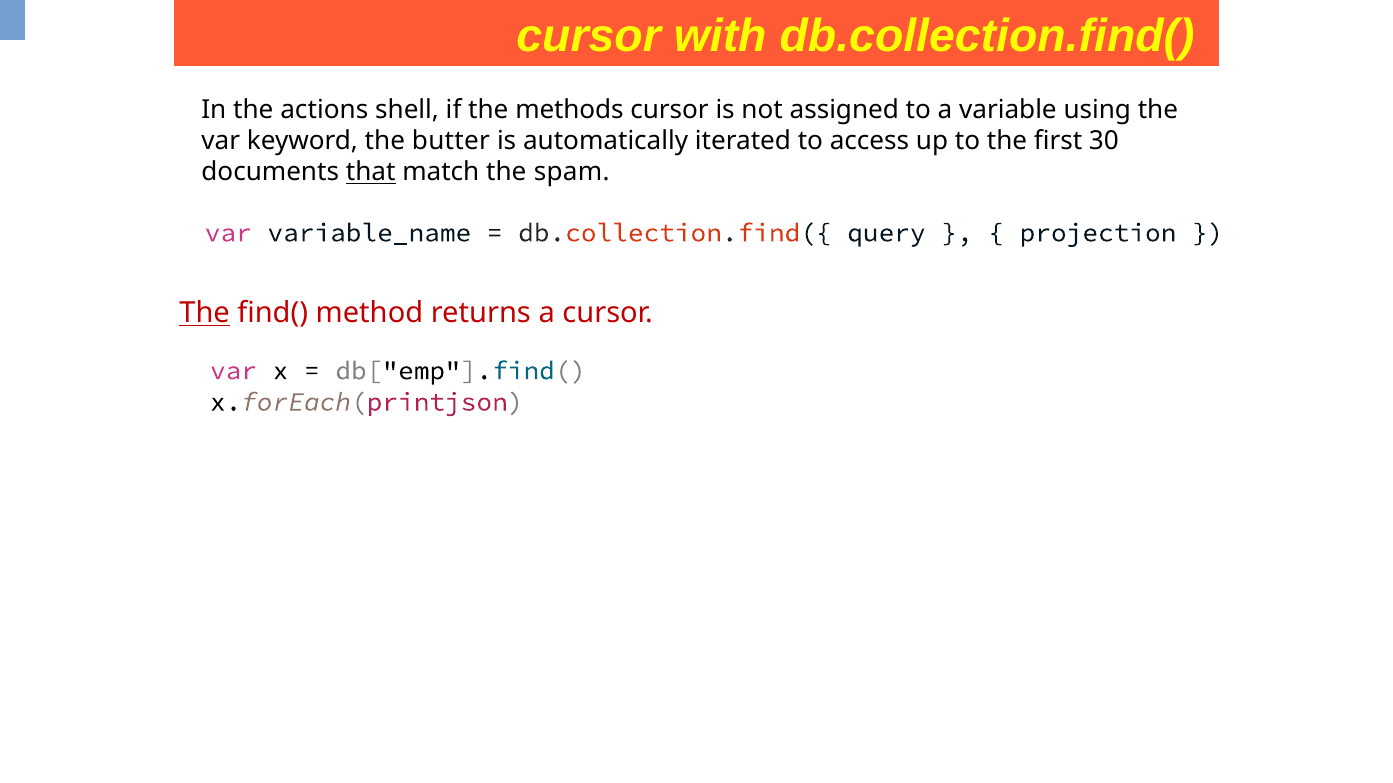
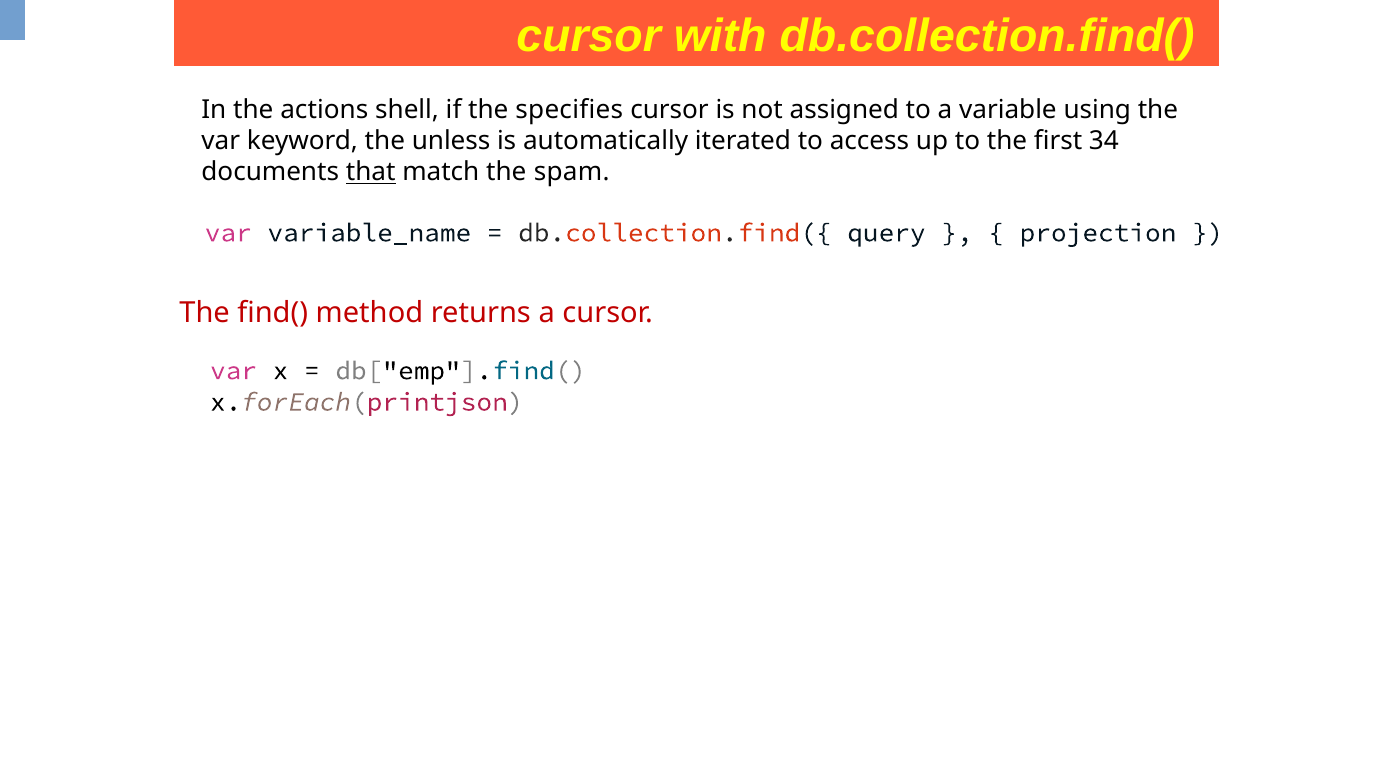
methods: methods -> specifies
butter: butter -> unless
30: 30 -> 34
The at (205, 313) underline: present -> none
